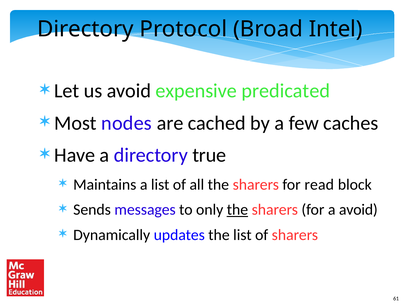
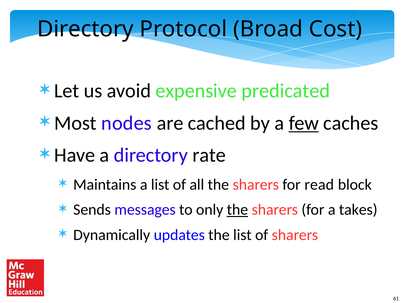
Intel: Intel -> Cost
few underline: none -> present
true: true -> rate
a avoid: avoid -> takes
